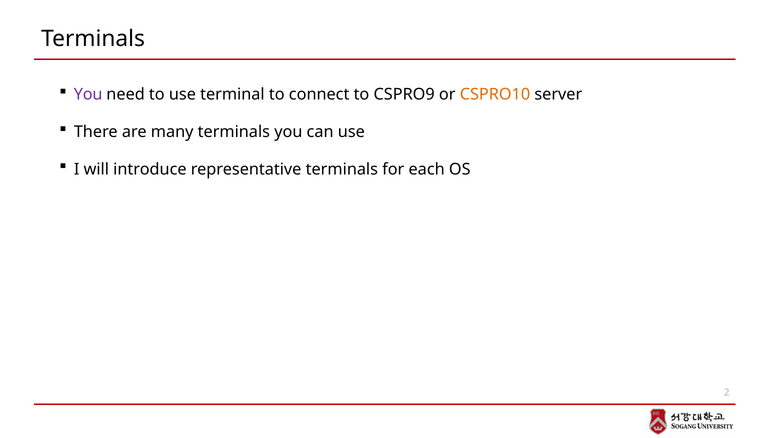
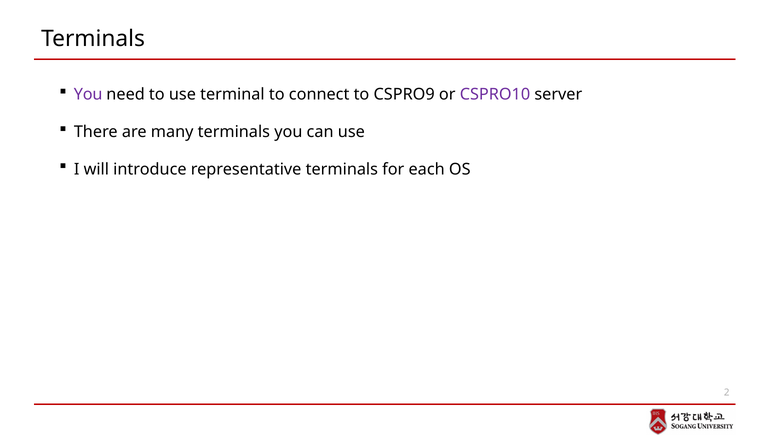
CSPRO10 colour: orange -> purple
